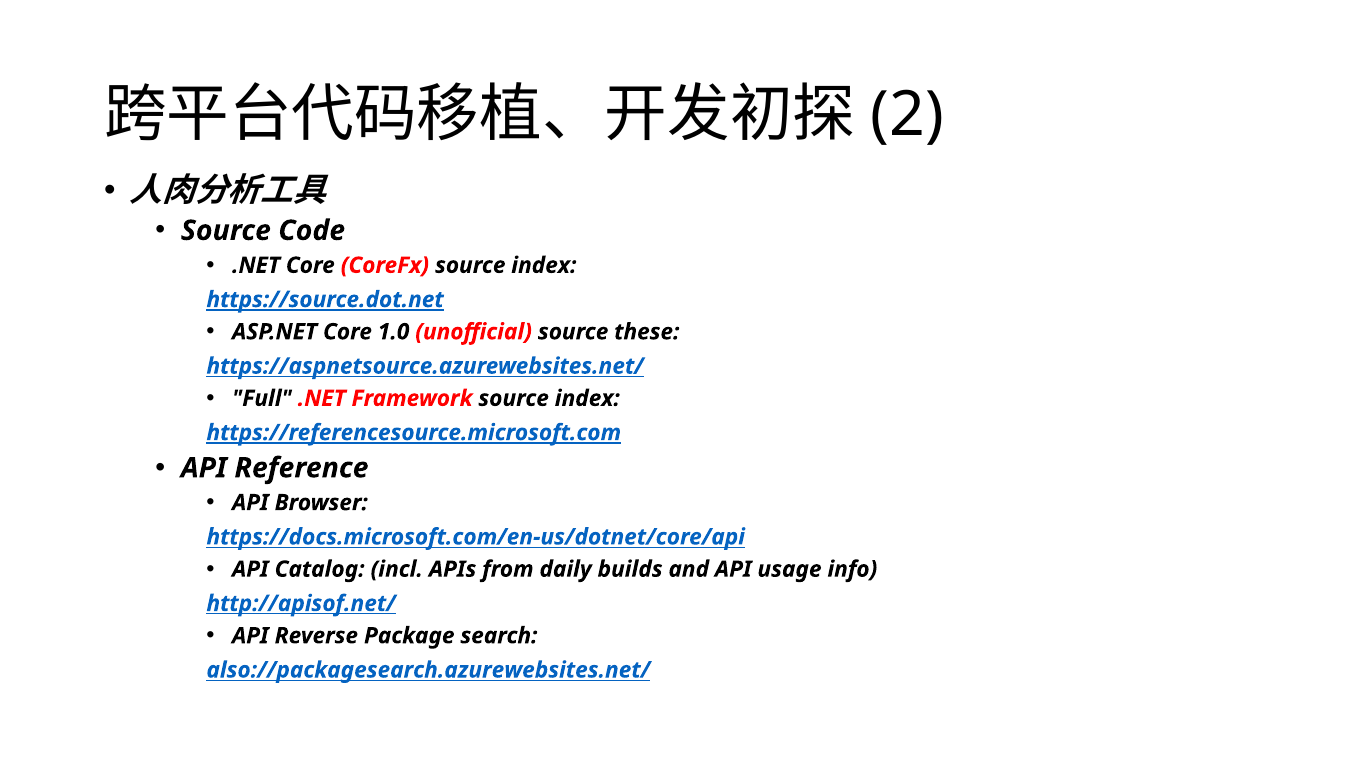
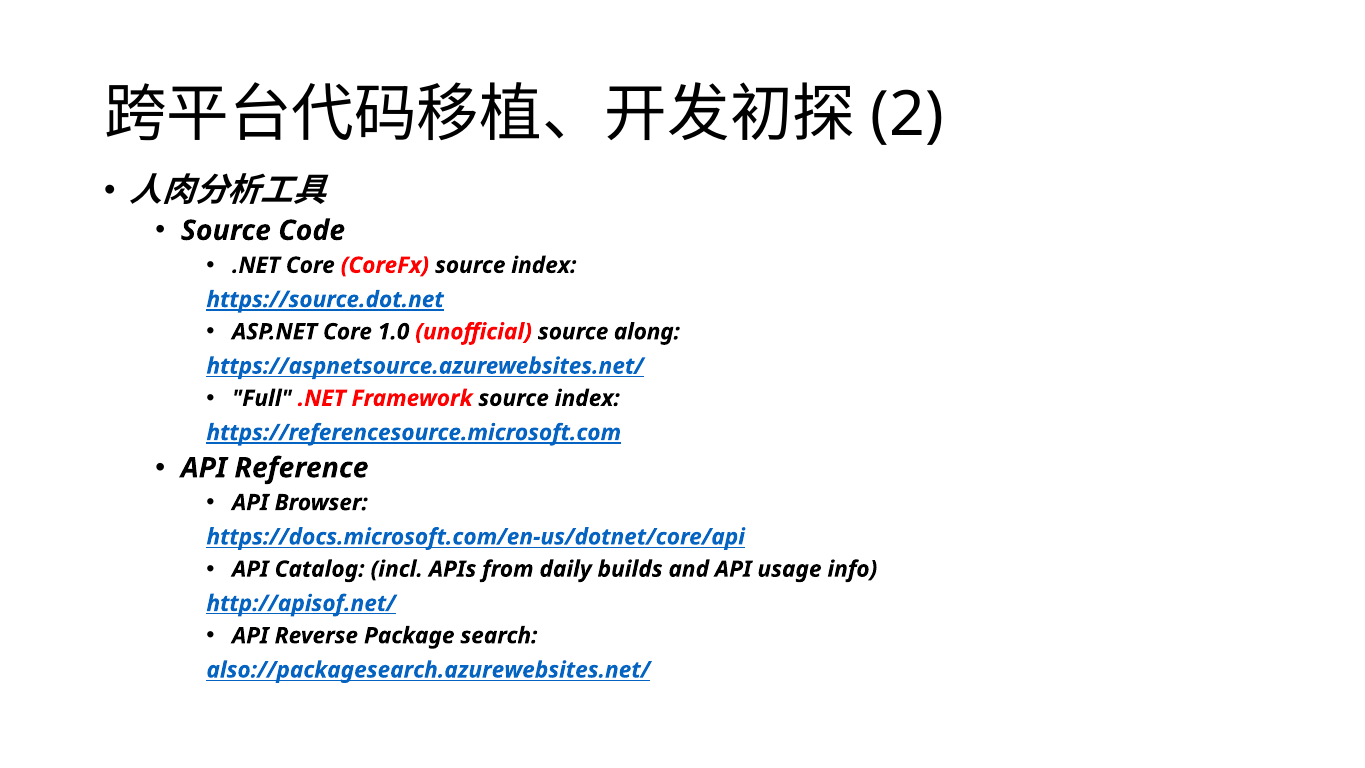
these: these -> along
